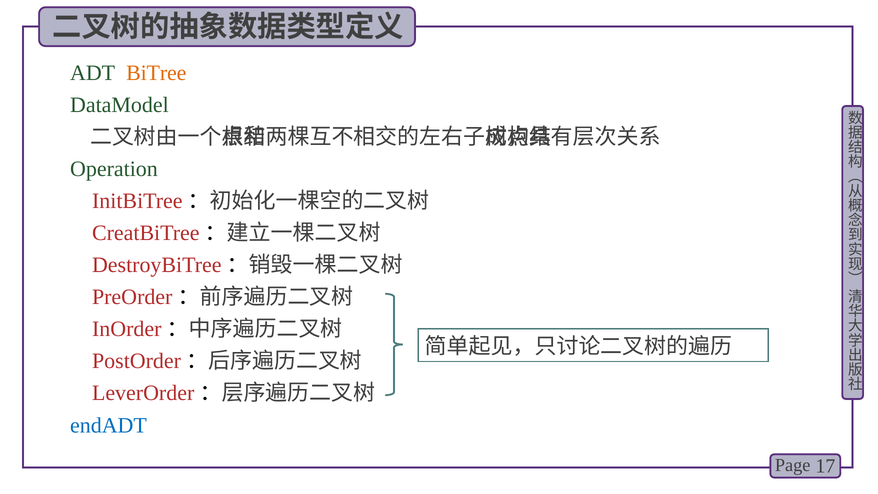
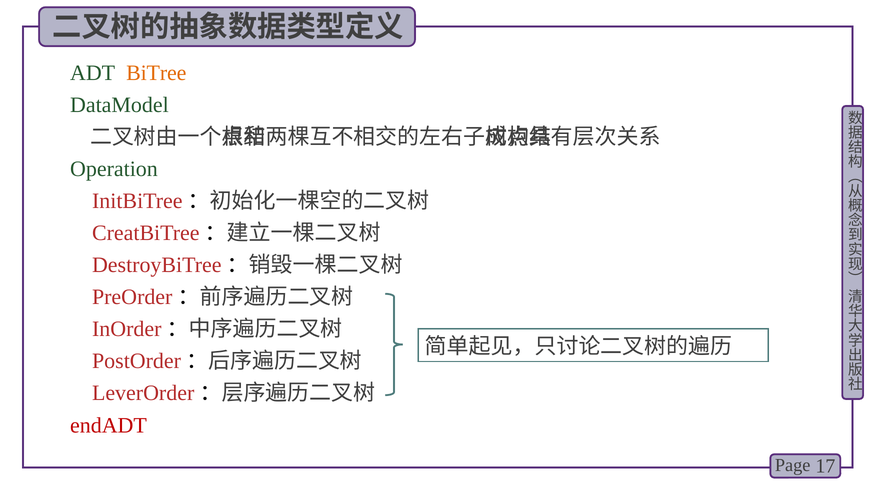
endADT colour: blue -> red
